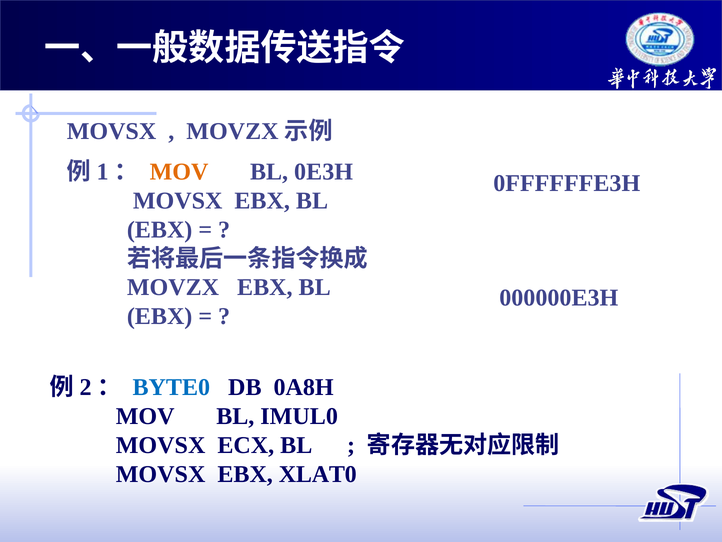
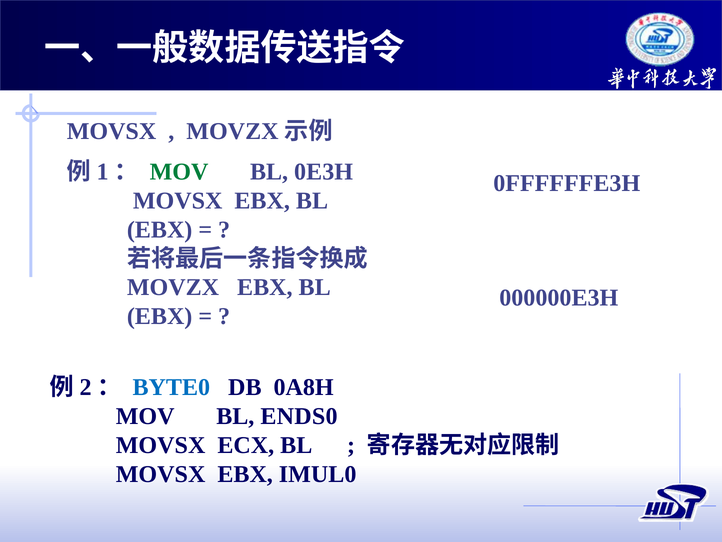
MOV at (179, 172) colour: orange -> green
IMUL0: IMUL0 -> ENDS0
XLAT0: XLAT0 -> IMUL0
